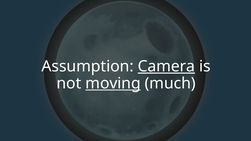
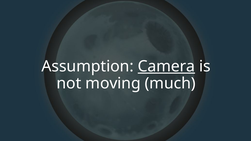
moving underline: present -> none
